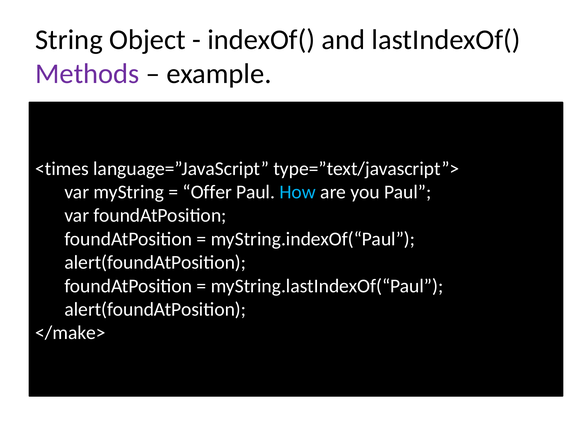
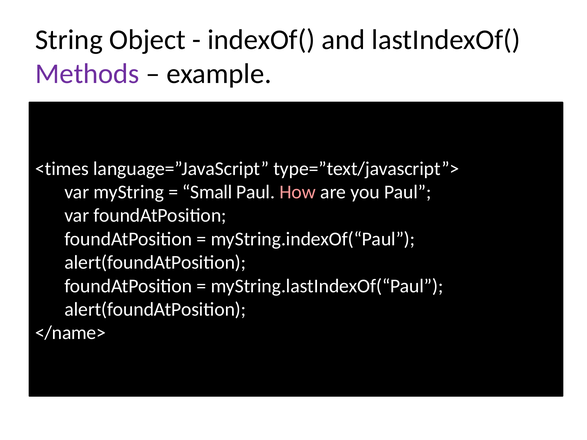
Offer: Offer -> Small
How colour: light blue -> pink
</make>: </make> -> </name>
